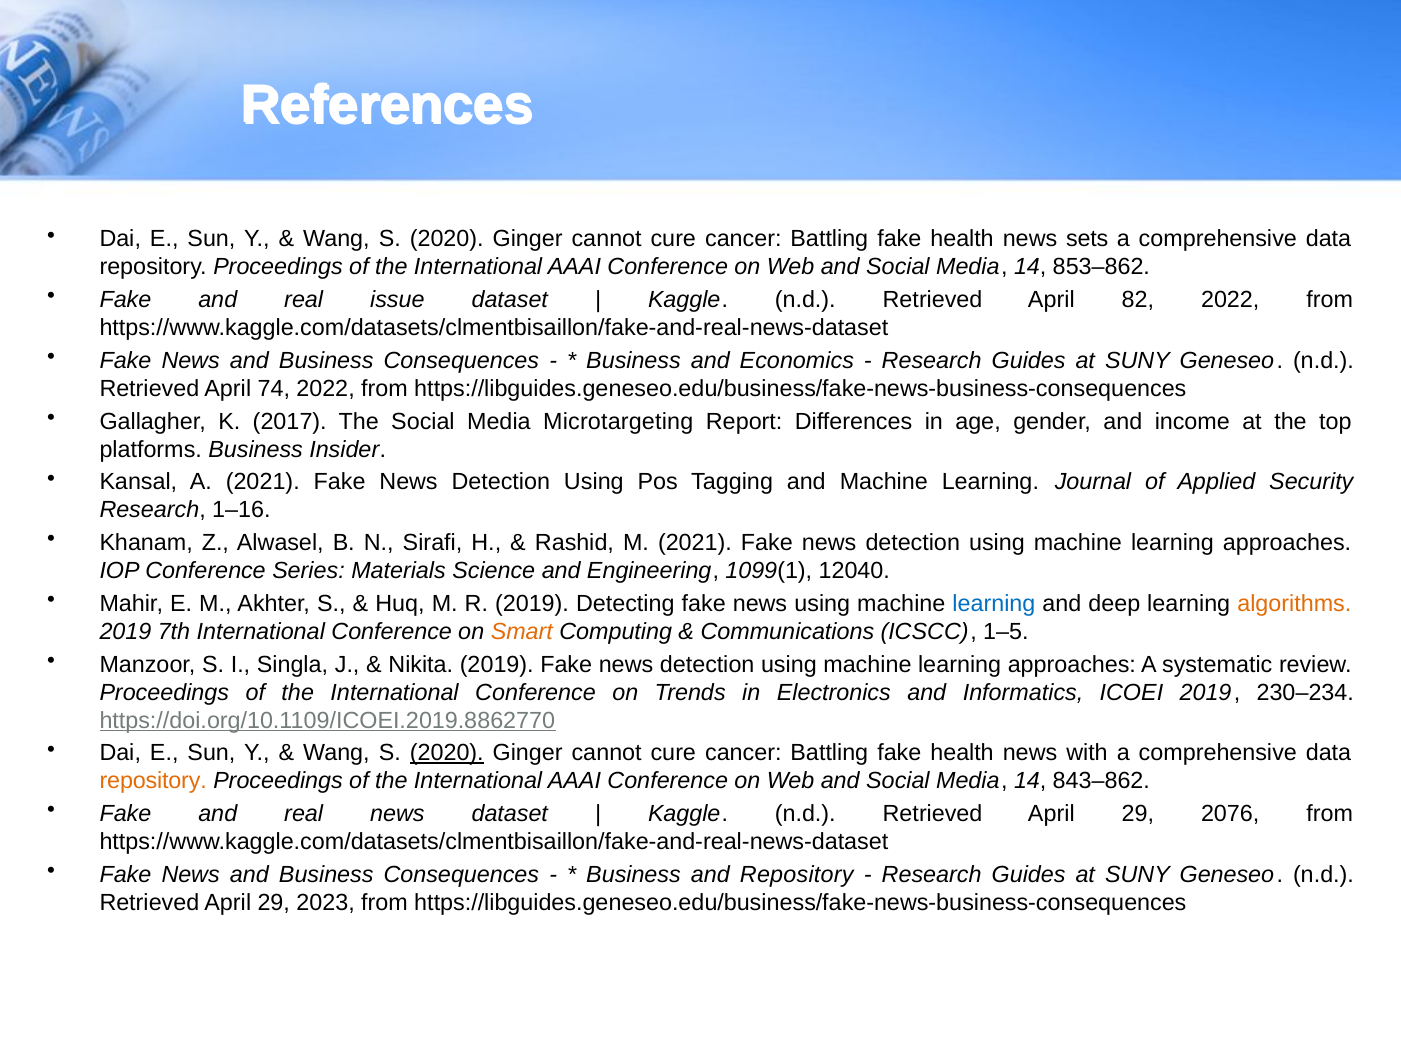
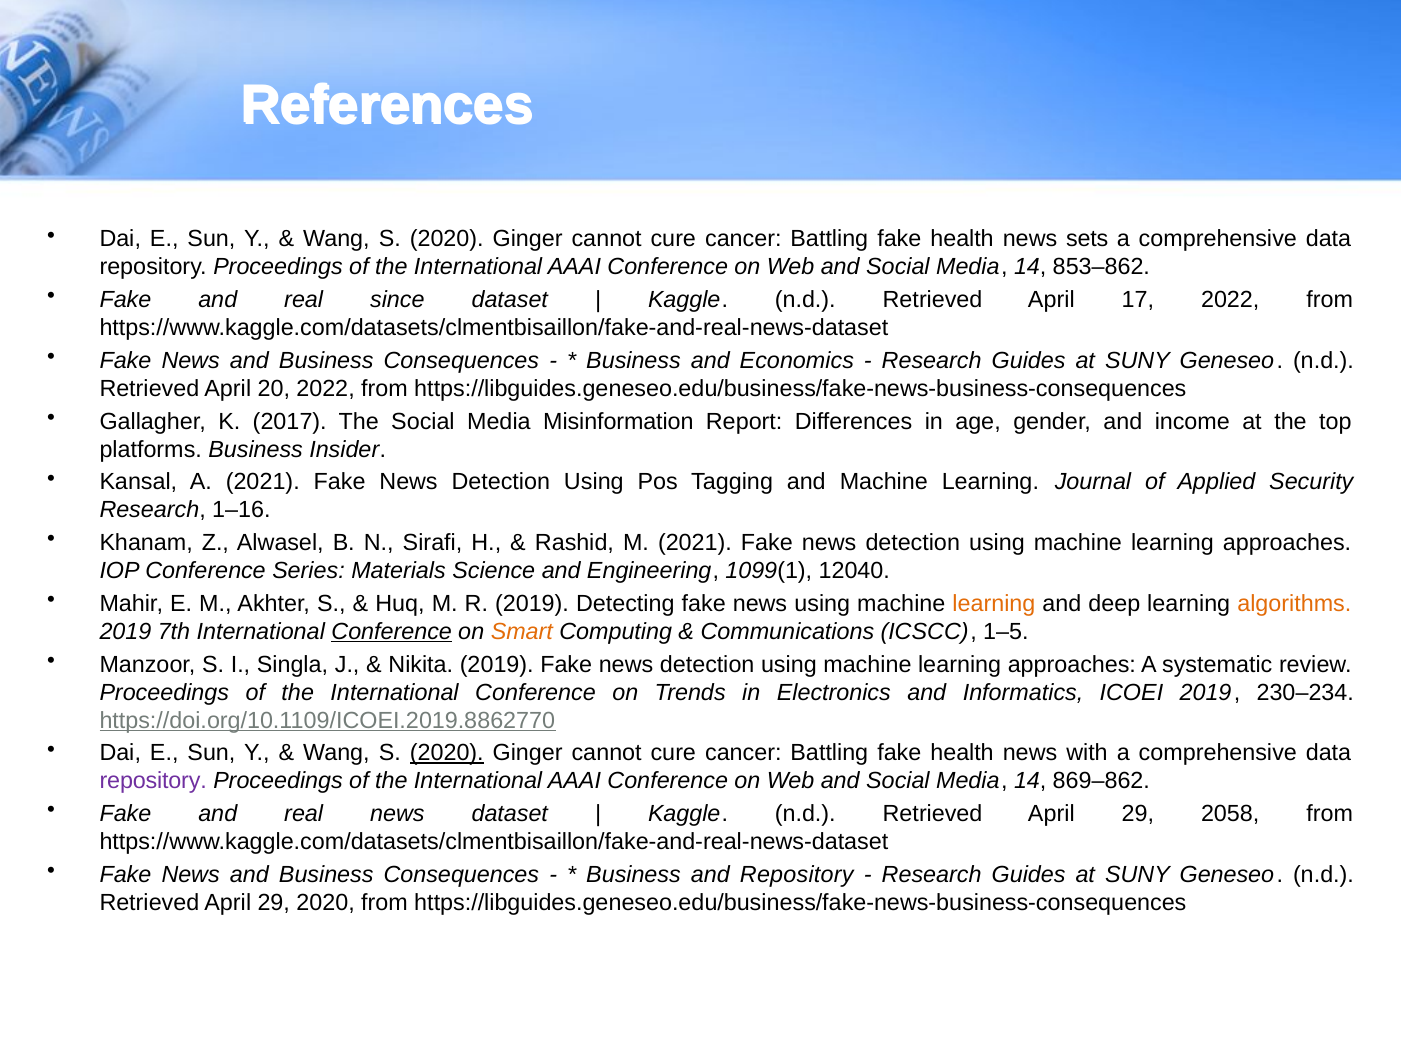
issue: issue -> since
82: 82 -> 17
74: 74 -> 20
Microtargeting: Microtargeting -> Misinformation
learning at (994, 603) colour: blue -> orange
Conference at (392, 631) underline: none -> present
repository at (153, 781) colour: orange -> purple
843–862: 843–862 -> 869–862
2076: 2076 -> 2058
29 2023: 2023 -> 2020
